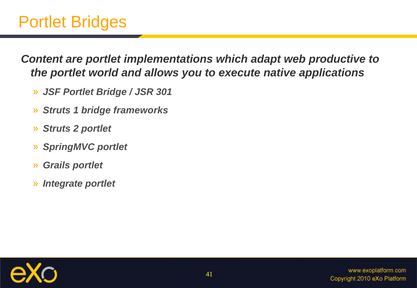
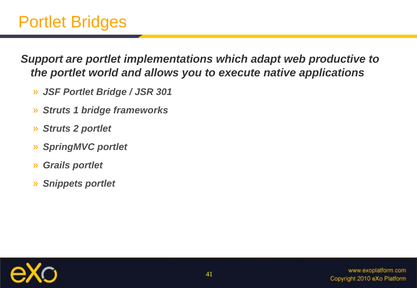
Content: Content -> Support
Integrate: Integrate -> Snippets
